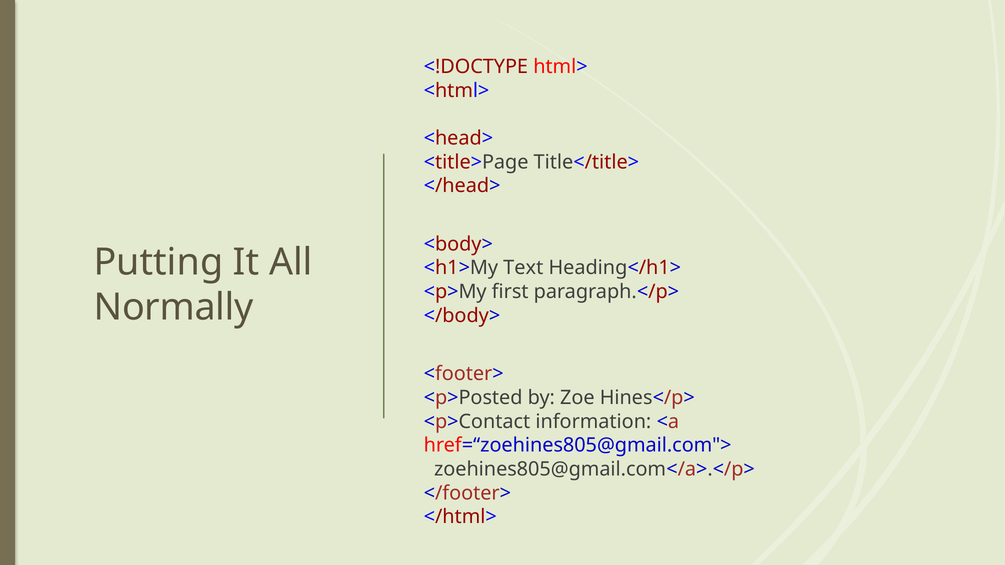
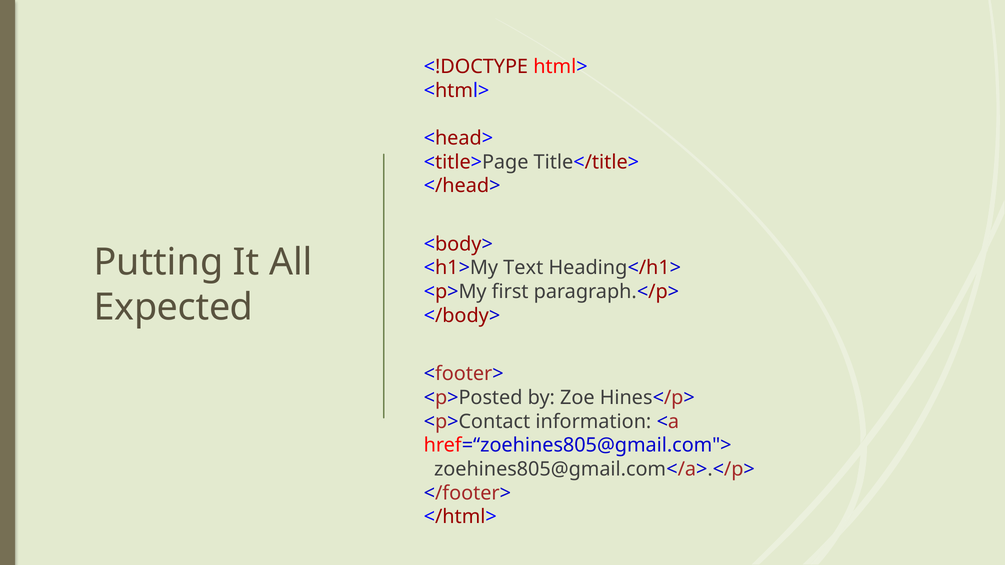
Normally: Normally -> Expected
